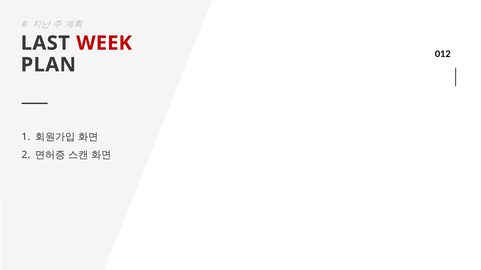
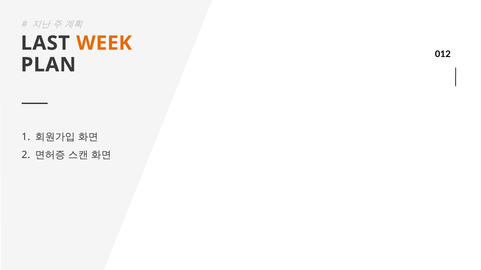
WEEK colour: red -> orange
